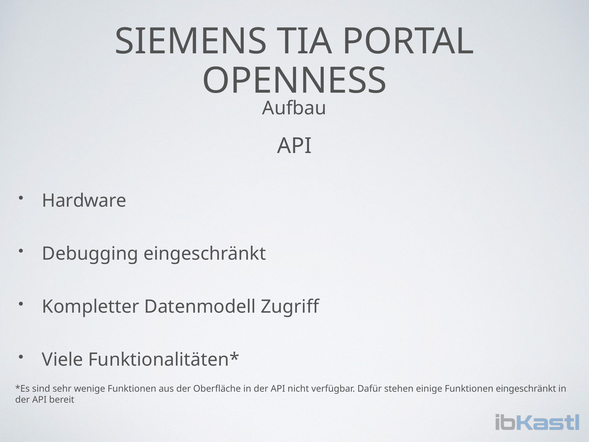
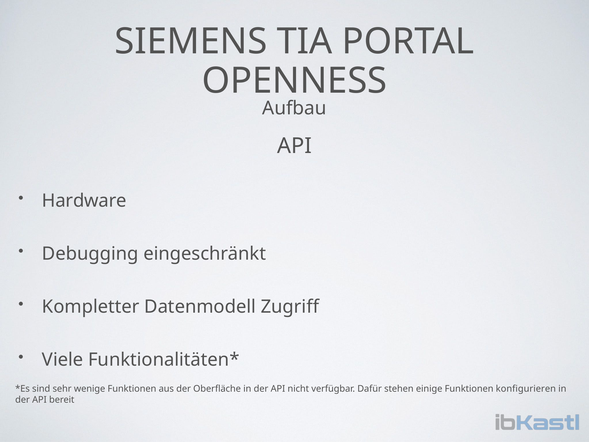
Funktionen eingeschränkt: eingeschränkt -> konfigurieren
